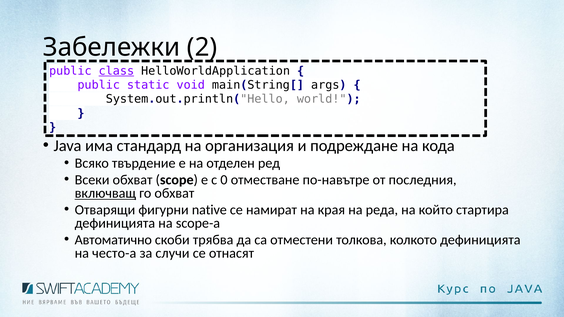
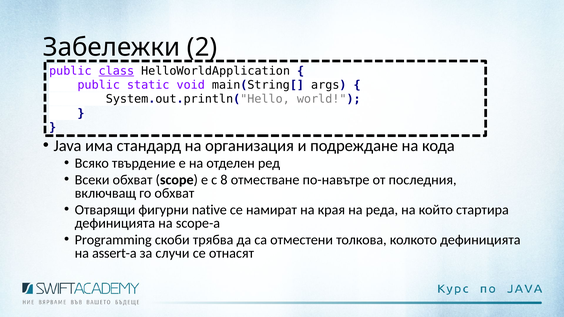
0: 0 -> 8
включващ underline: present -> none
Автоматично: Автоматично -> Programming
често-a: често-a -> assert-a
